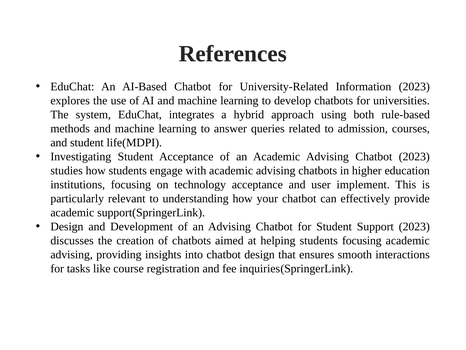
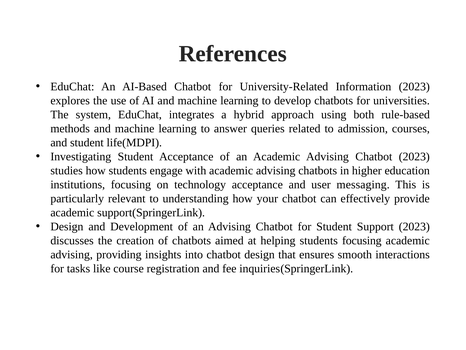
implement: implement -> messaging
